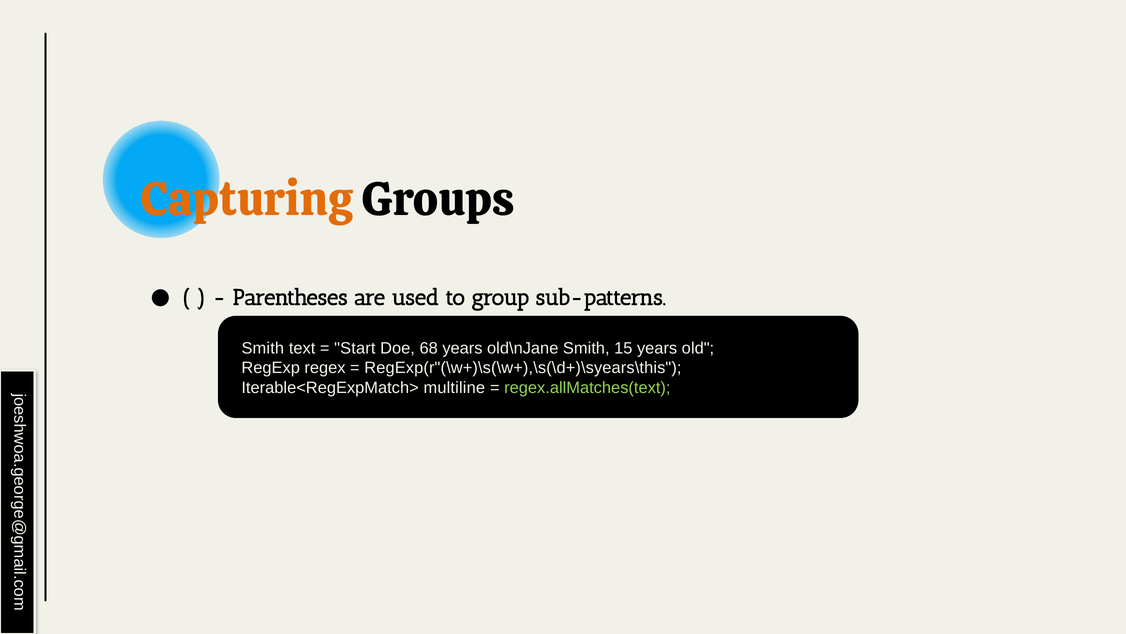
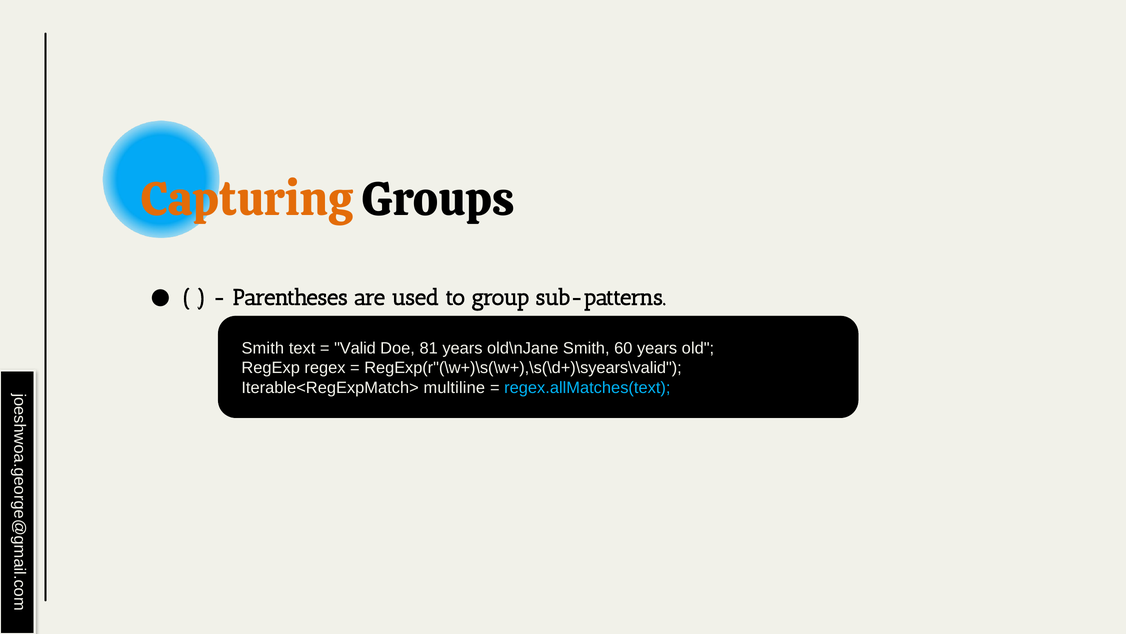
Start: Start -> Valid
68: 68 -> 81
15: 15 -> 60
RegExp(r"(\w+)\s(\w+),\s(\d+)\syears\this: RegExp(r"(\w+)\s(\w+),\s(\d+)\syears\this -> RegExp(r"(\w+)\s(\w+),\s(\d+)\syears\valid
regex.allMatches(text colour: light green -> light blue
